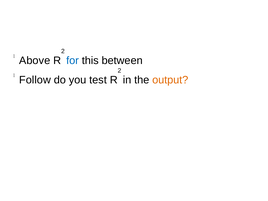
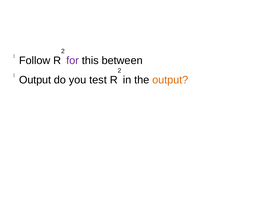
Above: Above -> Follow
for colour: blue -> purple
Follow at (35, 80): Follow -> Output
